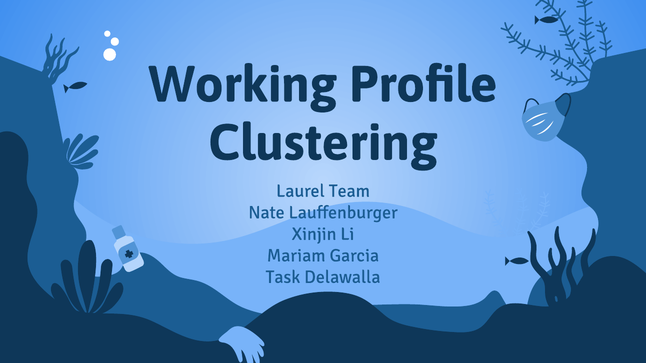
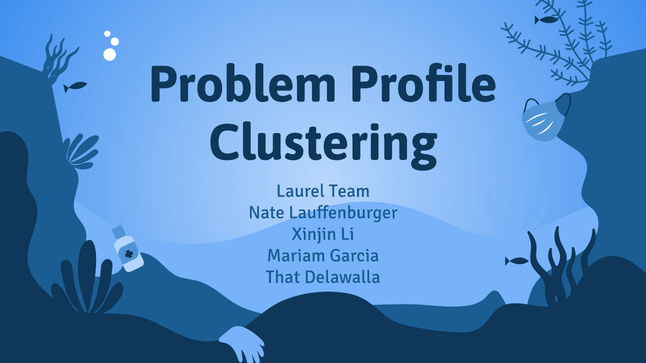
Working: Working -> Problem
Task: Task -> That
